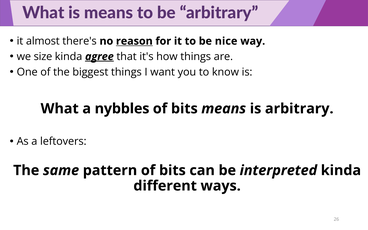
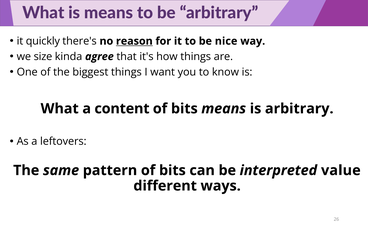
almost: almost -> quickly
agree underline: present -> none
nybbles: nybbles -> content
interpreted kinda: kinda -> value
